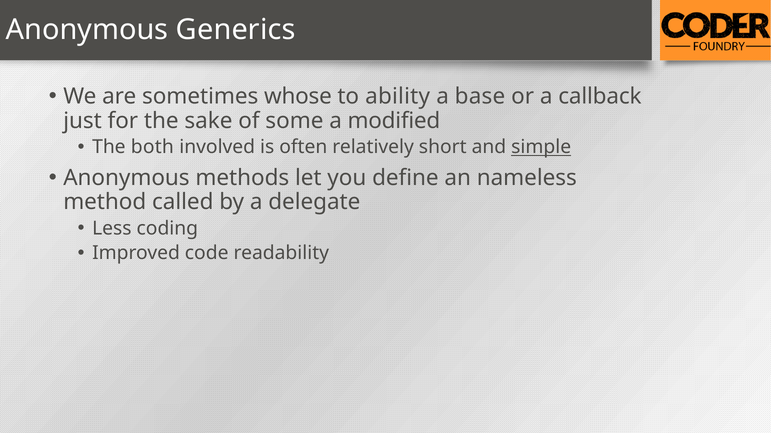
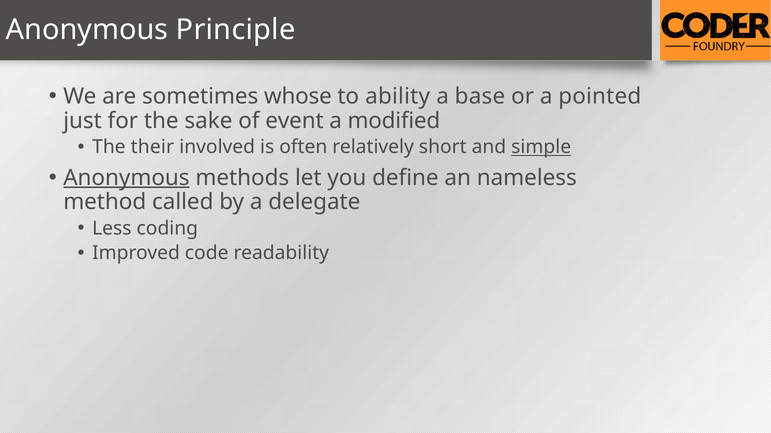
Generics: Generics -> Principle
callback: callback -> pointed
some: some -> event
both: both -> their
Anonymous at (126, 178) underline: none -> present
